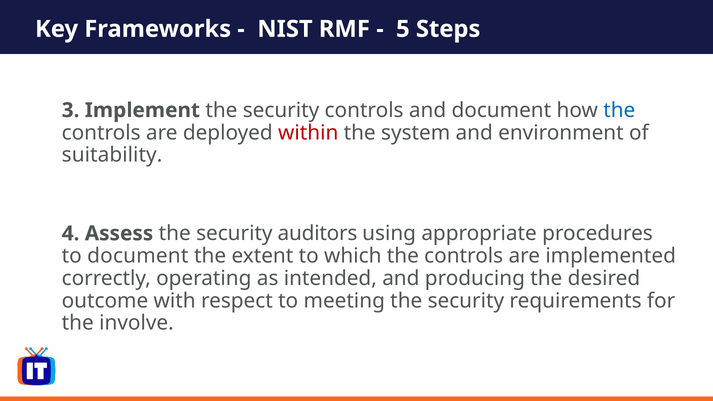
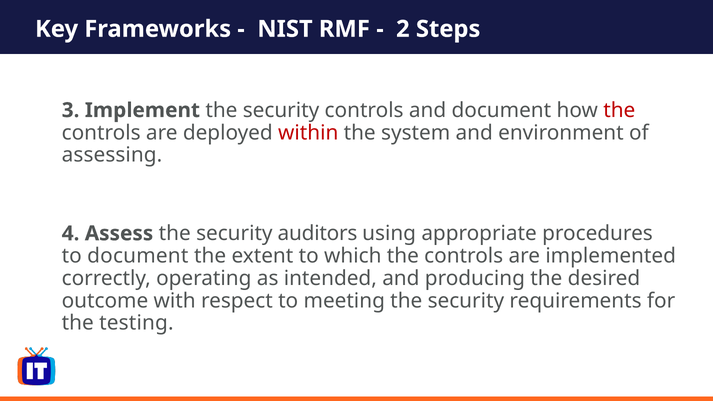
5: 5 -> 2
the at (619, 110) colour: blue -> red
suitability: suitability -> assessing
involve: involve -> testing
